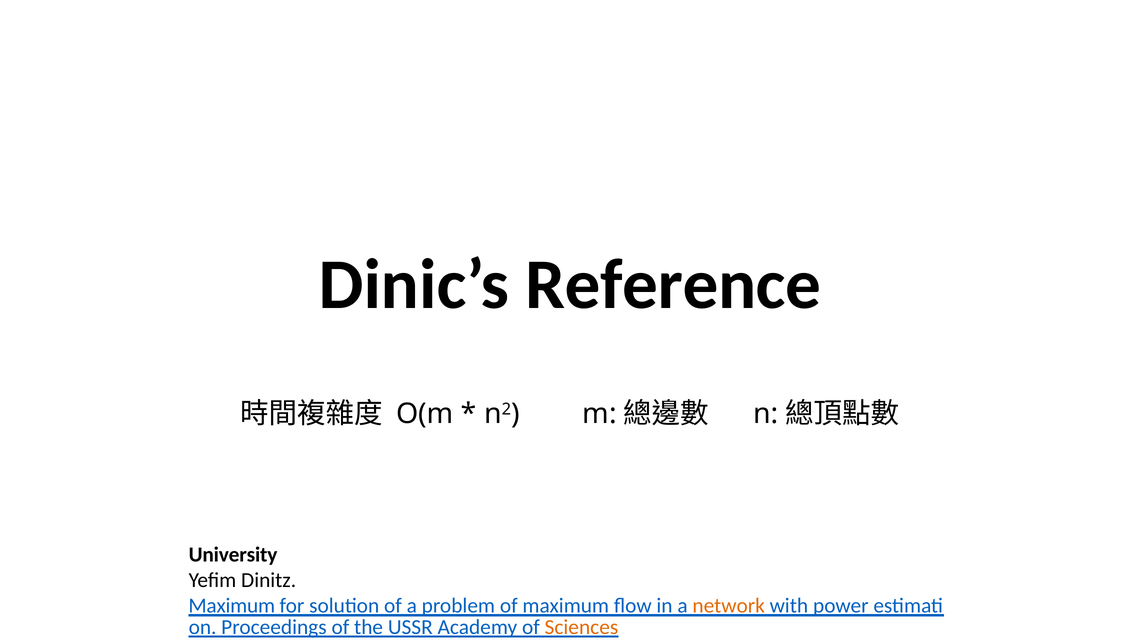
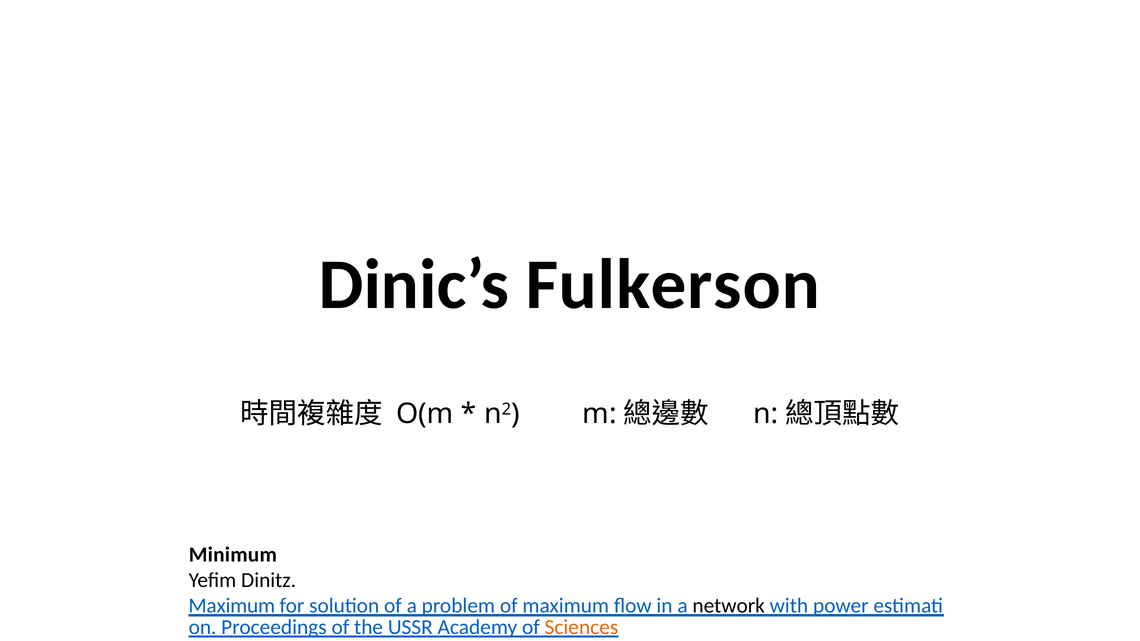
Reference: Reference -> Fulkerson
University: University -> Minimum
network colour: orange -> black
